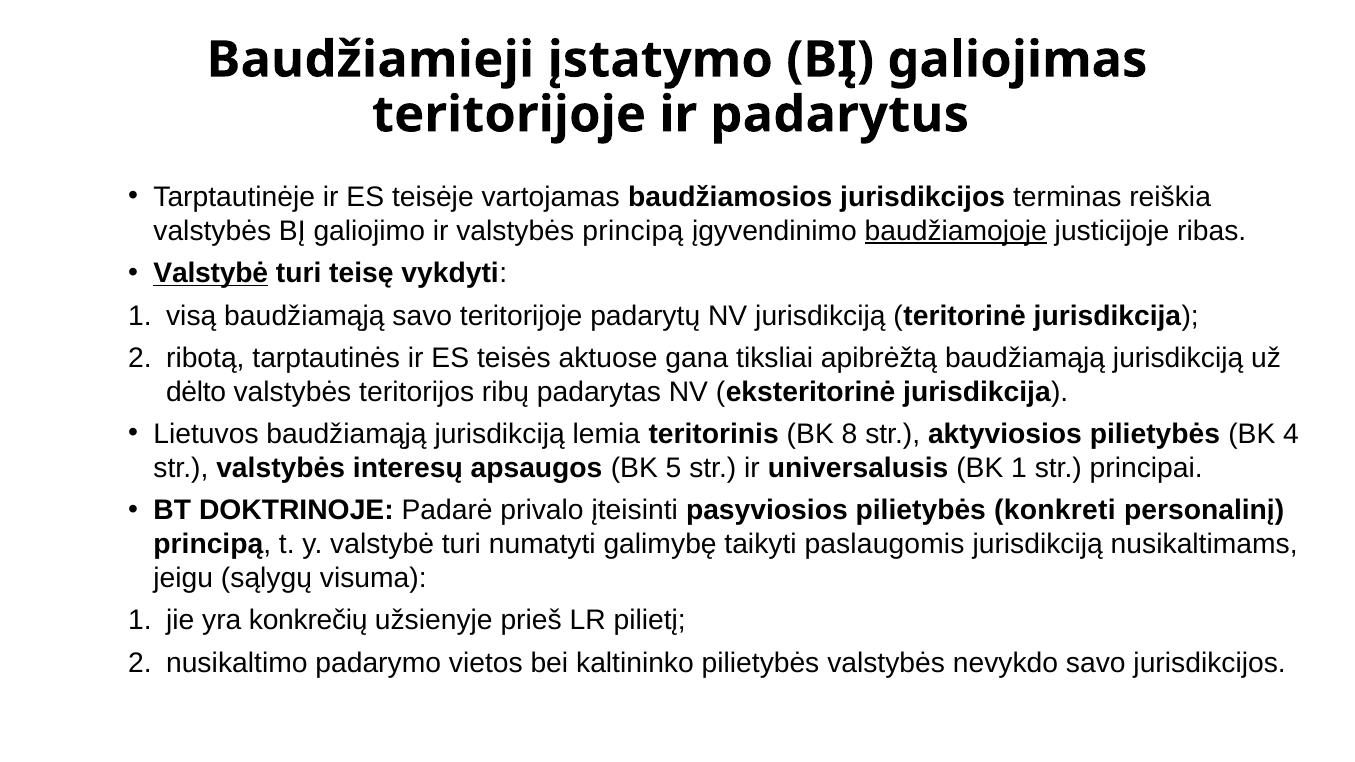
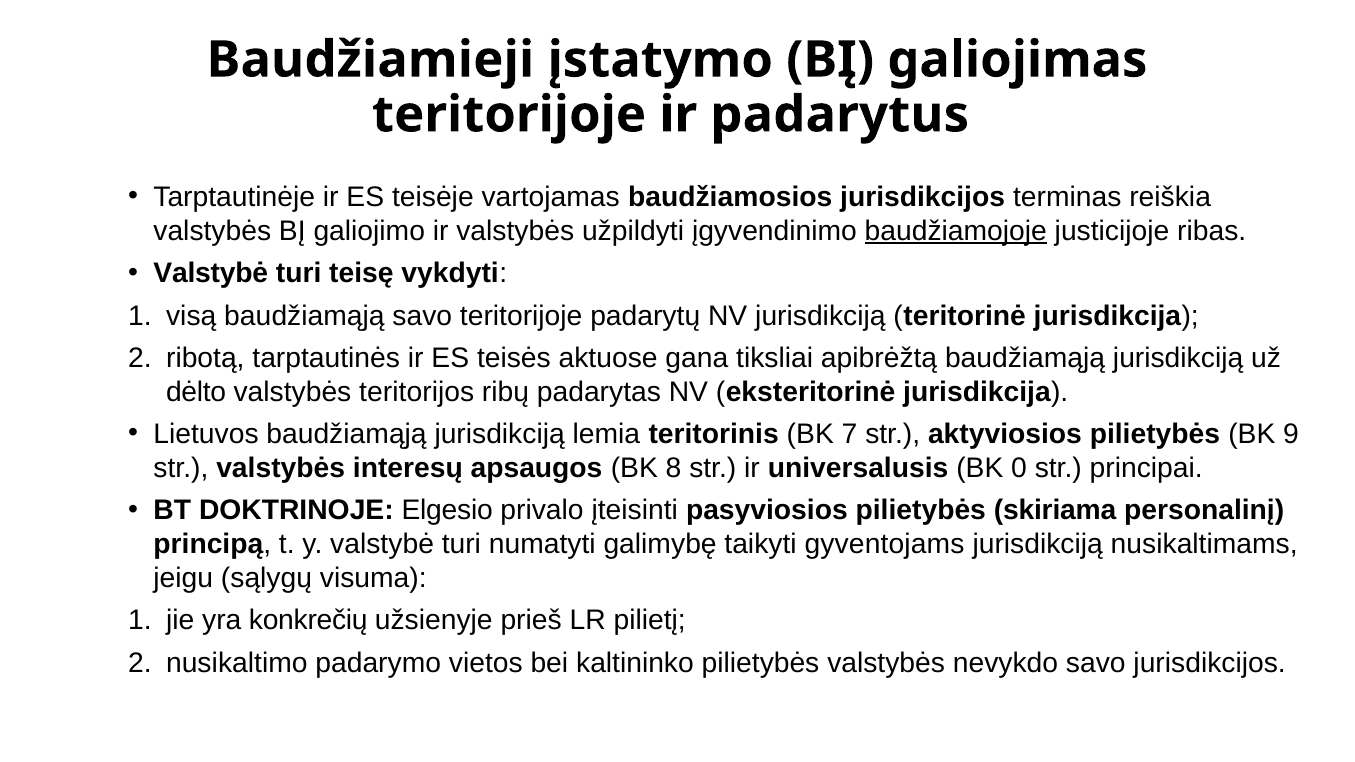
valstybės principą: principą -> užpildyti
Valstybė at (211, 273) underline: present -> none
8: 8 -> 7
4: 4 -> 9
5: 5 -> 8
BK 1: 1 -> 0
Padarė: Padarė -> Elgesio
konkreti: konkreti -> skiriama
paslaugomis: paslaugomis -> gyventojams
